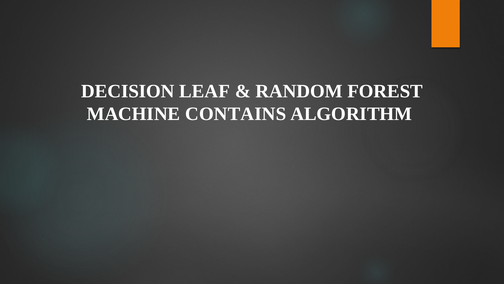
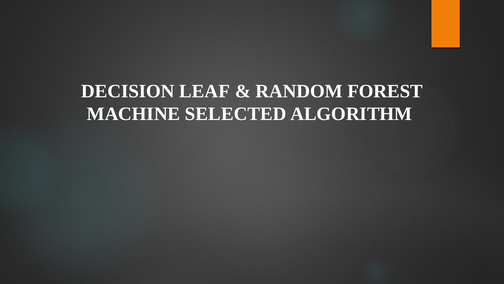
CONTAINS: CONTAINS -> SELECTED
